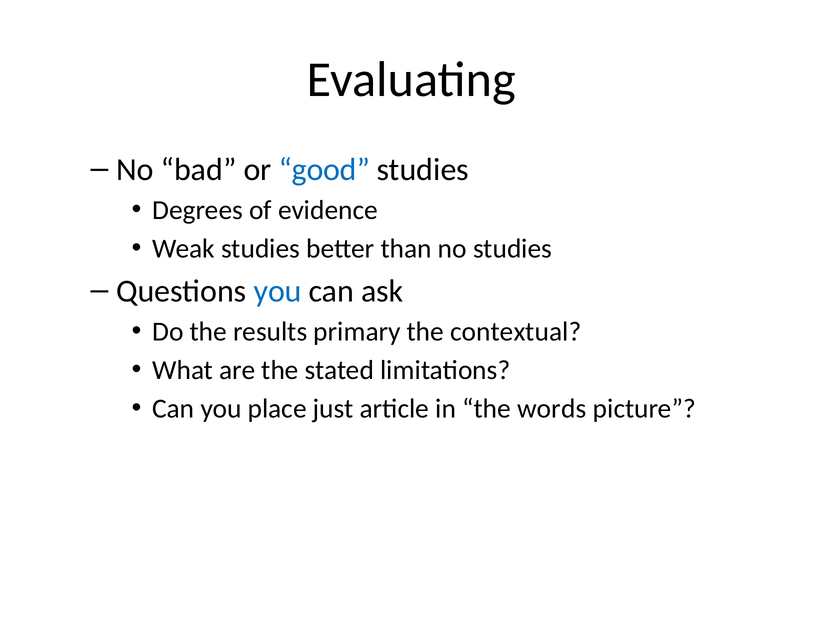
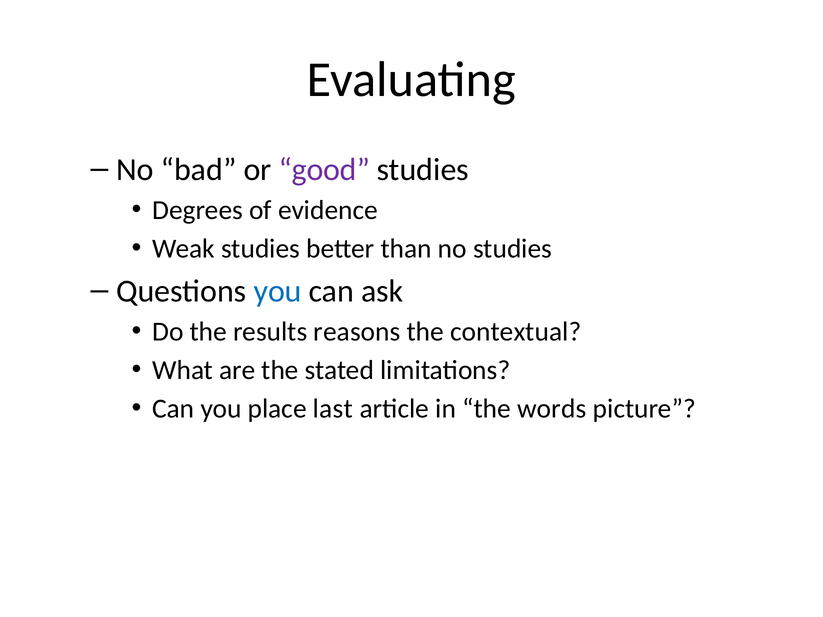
good colour: blue -> purple
primary: primary -> reasons
just: just -> last
